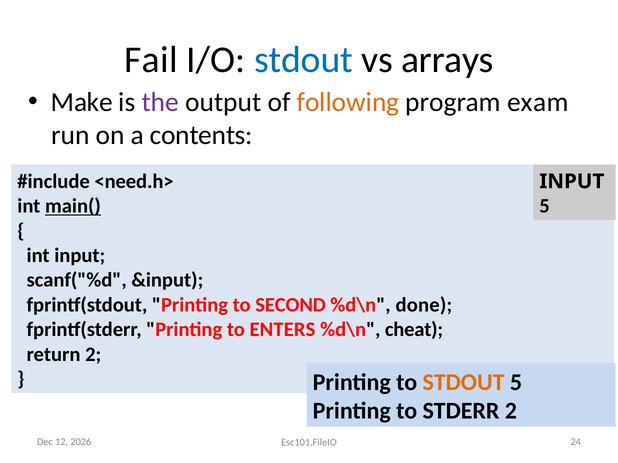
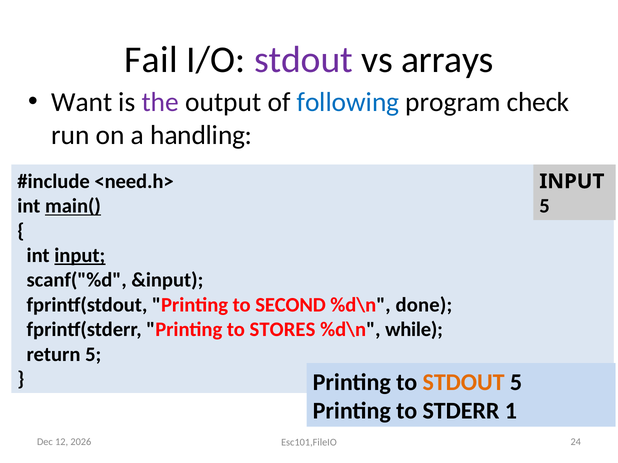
stdout at (304, 60) colour: blue -> purple
Make: Make -> Want
following colour: orange -> blue
exam: exam -> check
contents: contents -> handling
input at (80, 256) underline: none -> present
ENTERS: ENTERS -> STORES
cheat: cheat -> while
return 2: 2 -> 5
STDERR 2: 2 -> 1
